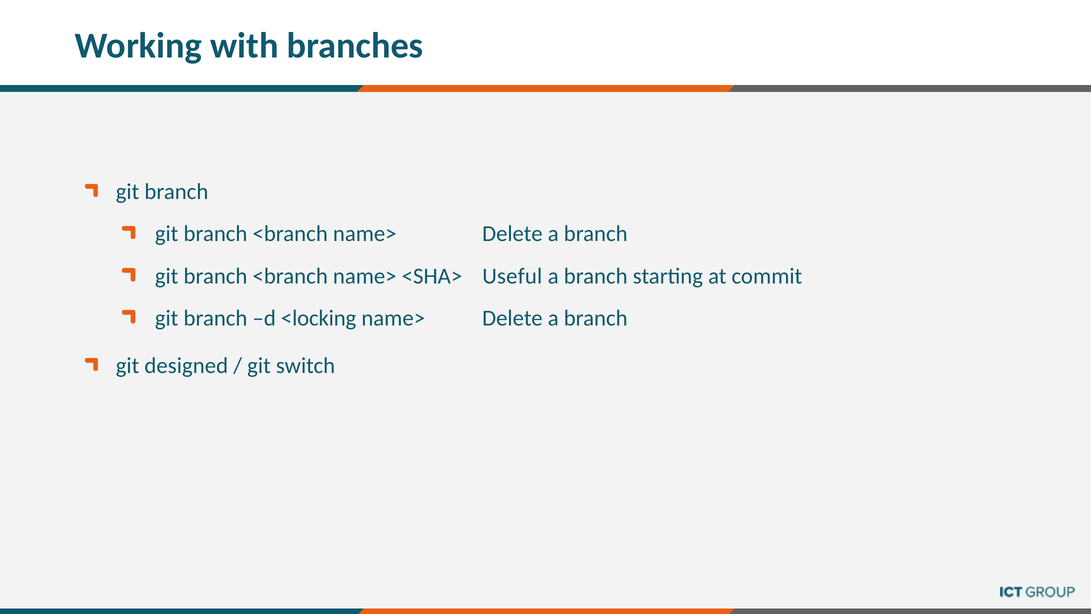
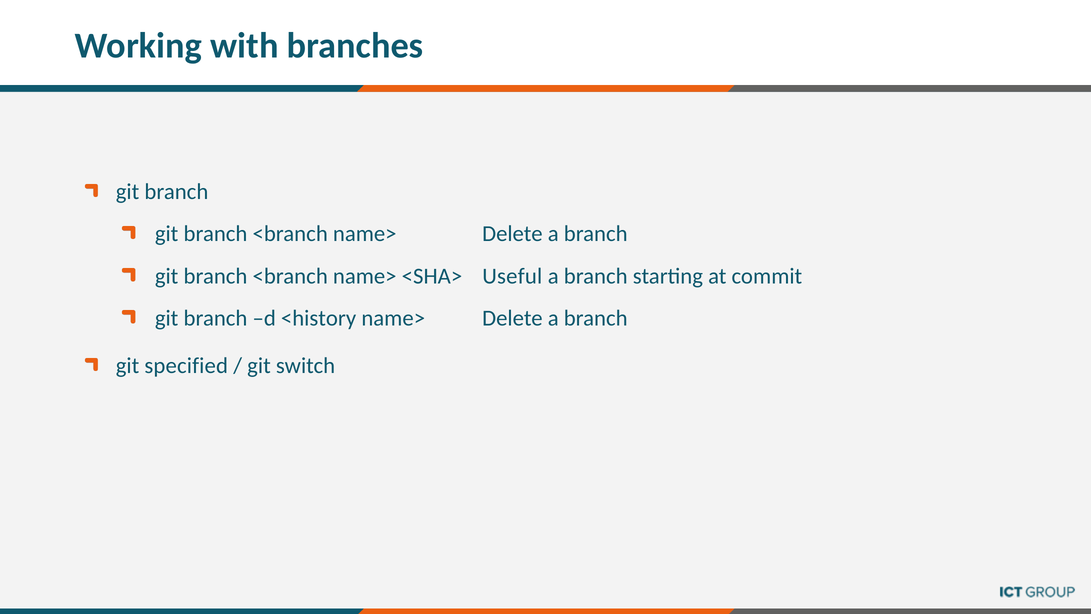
<locking: <locking -> <history
designed: designed -> specified
